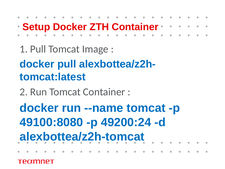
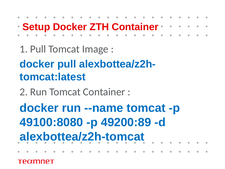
49200:24: 49200:24 -> 49200:89
